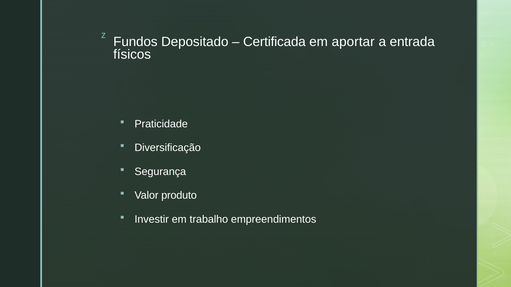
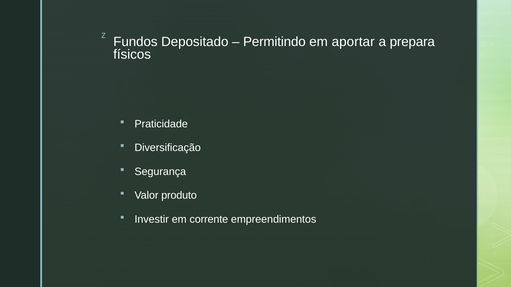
Certificada: Certificada -> Permitindo
entrada: entrada -> prepara
trabalho: trabalho -> corrente
